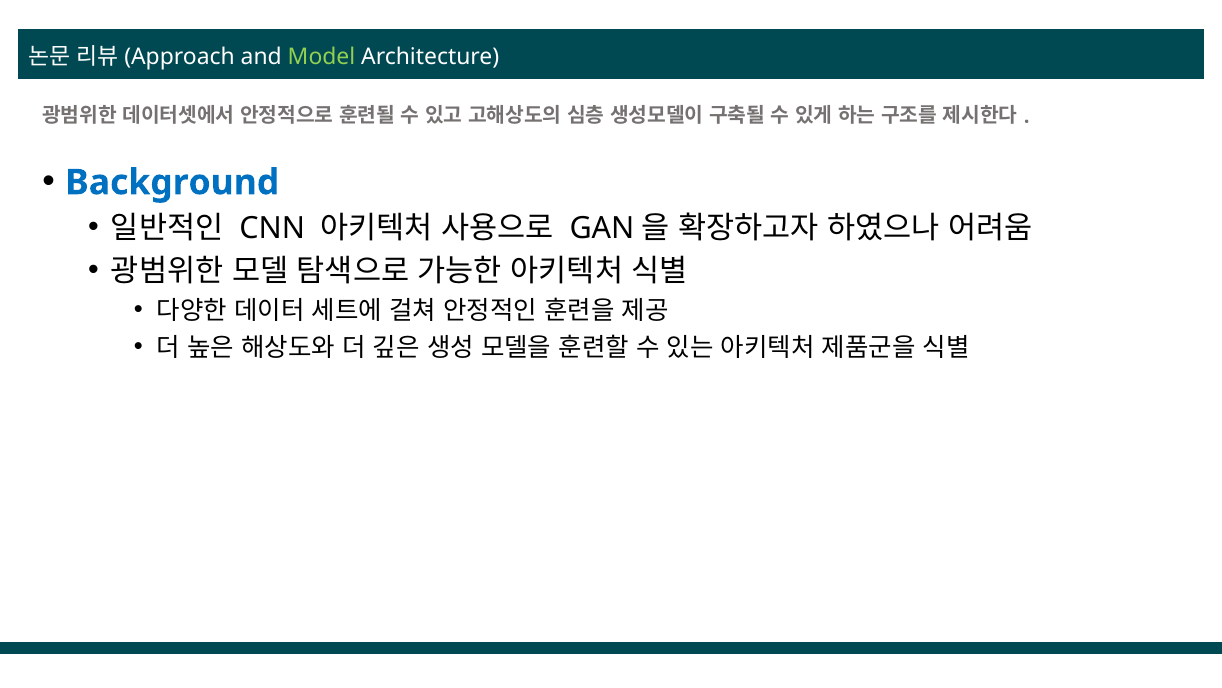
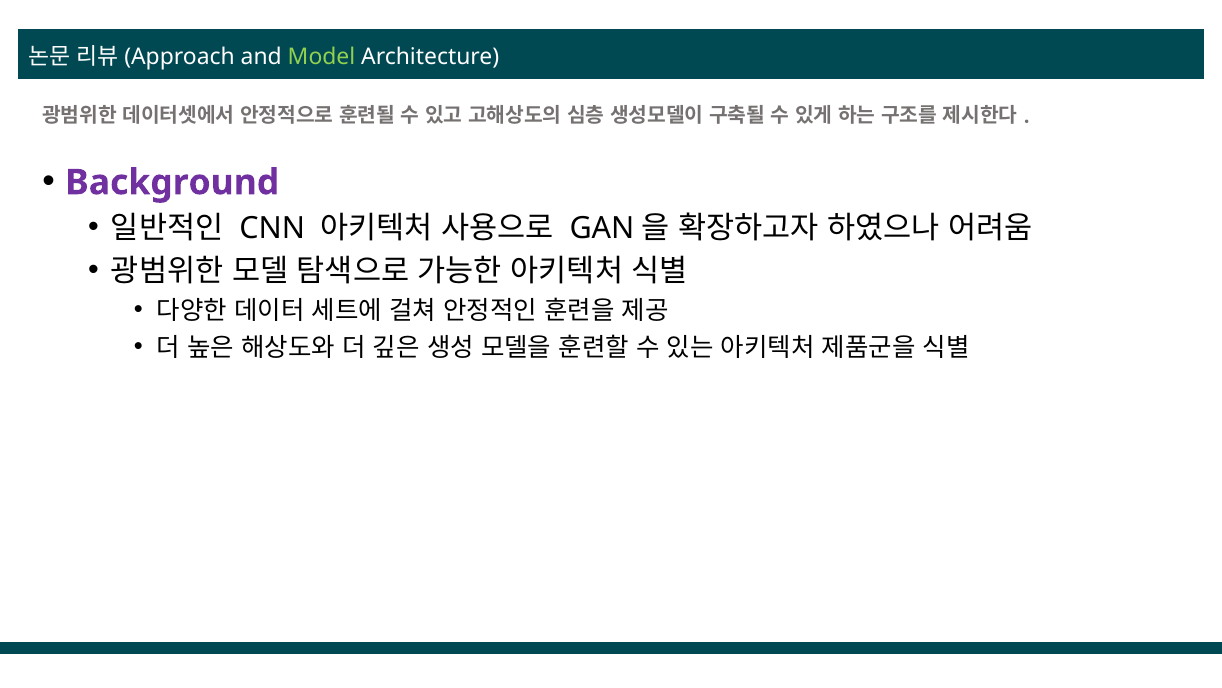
Background colour: blue -> purple
